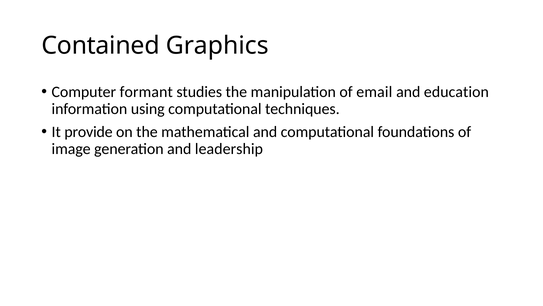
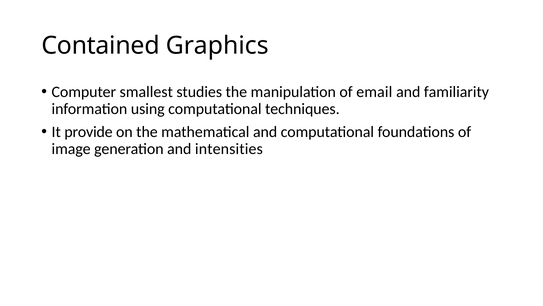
formant: formant -> smallest
education: education -> familiarity
leadership: leadership -> intensities
